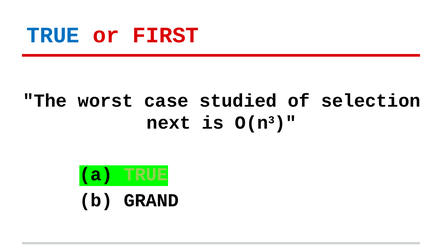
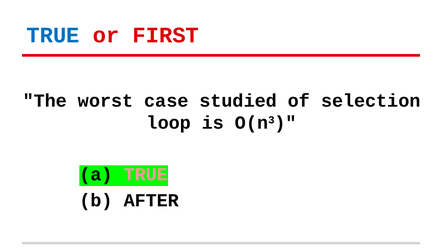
next: next -> loop
TRUE at (146, 174) colour: light green -> pink
GRAND: GRAND -> AFTER
